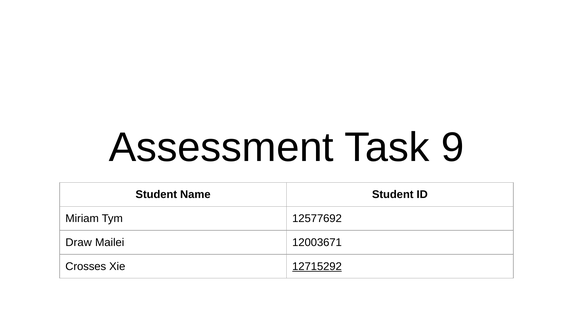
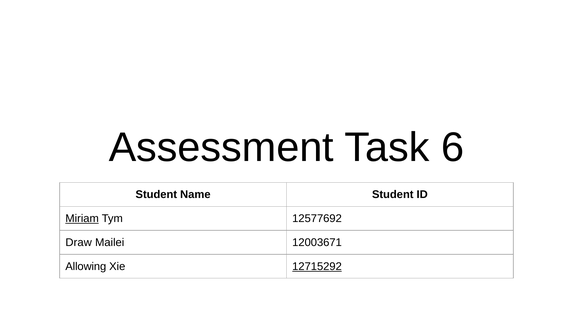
9: 9 -> 6
Miriam underline: none -> present
Crosses: Crosses -> Allowing
